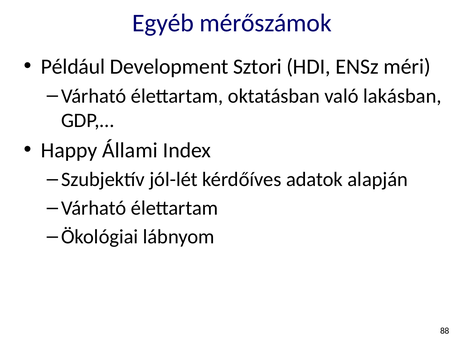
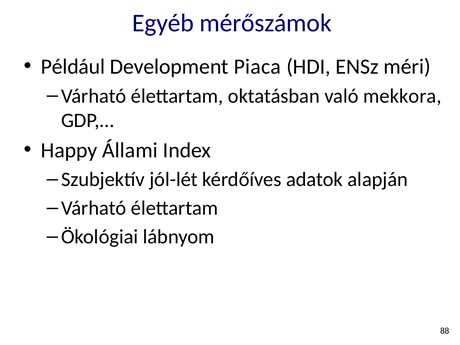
Sztori: Sztori -> Piaca
lakásban: lakásban -> mekkora
